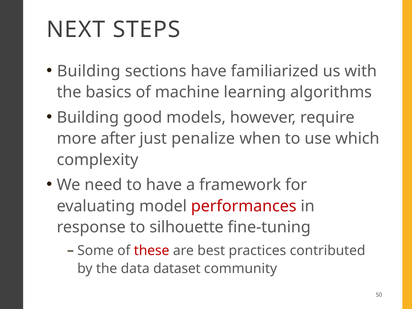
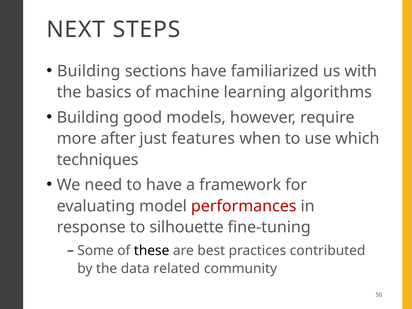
penalize: penalize -> features
complexity: complexity -> techniques
these colour: red -> black
dataset: dataset -> related
